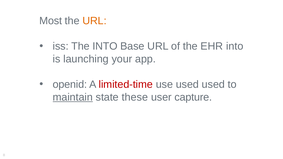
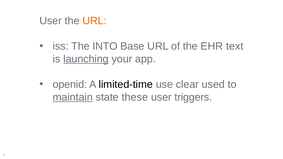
Most at (51, 21): Most -> User
EHR into: into -> text
launching underline: none -> present
limited-time colour: red -> black
use used: used -> clear
capture: capture -> triggers
